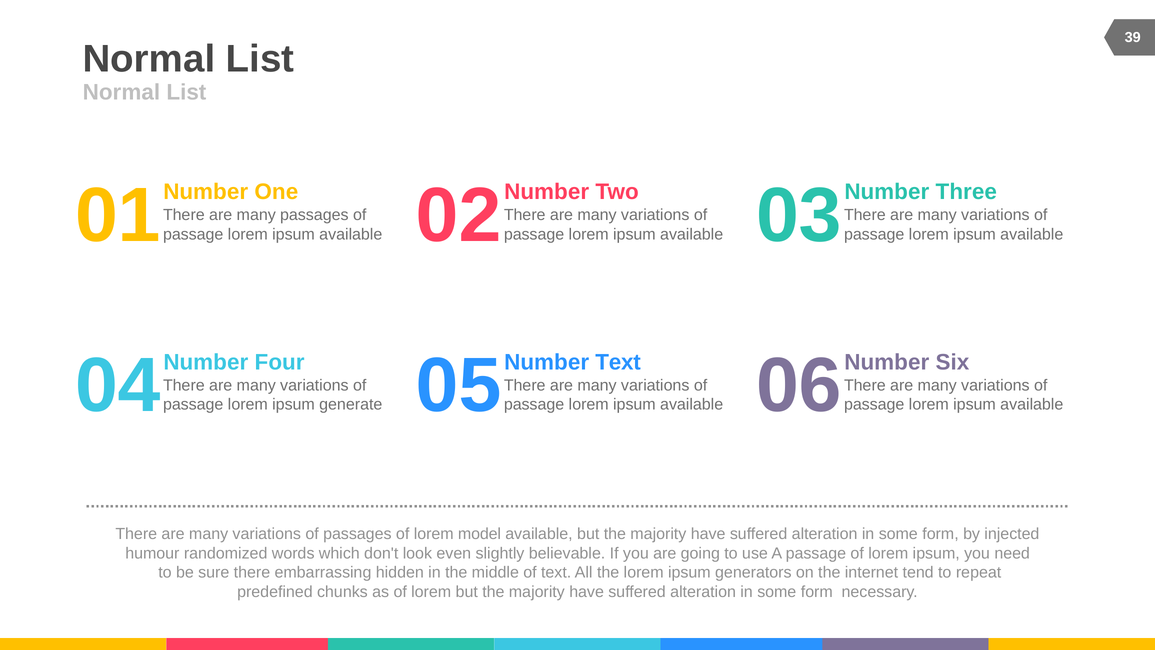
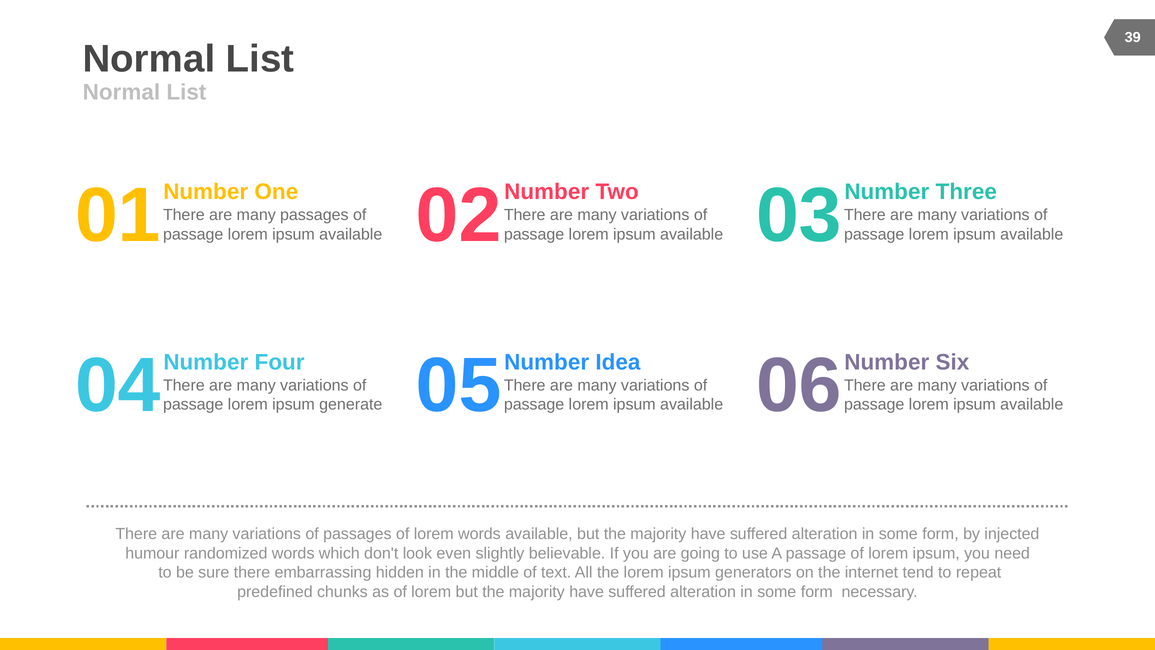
Number Text: Text -> Idea
lorem model: model -> words
